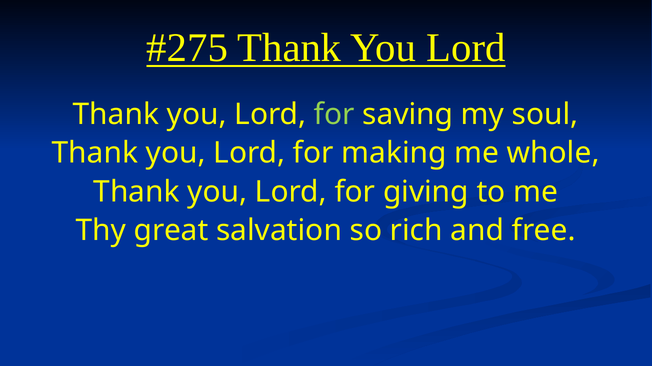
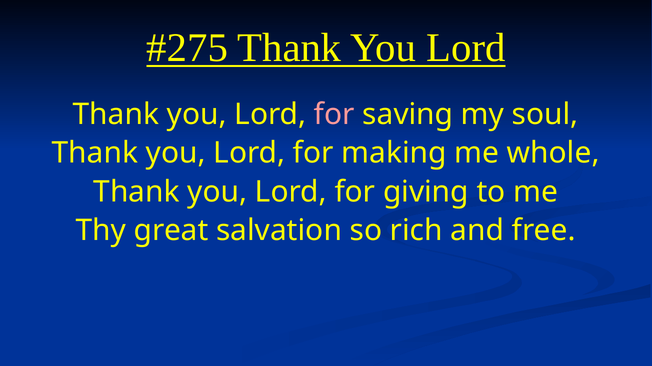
for at (334, 115) colour: light green -> pink
